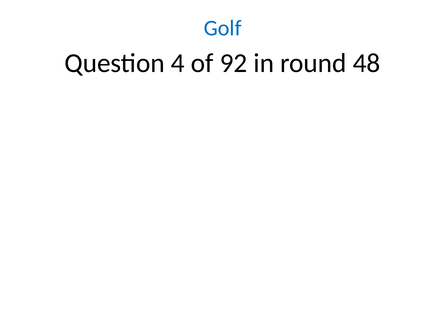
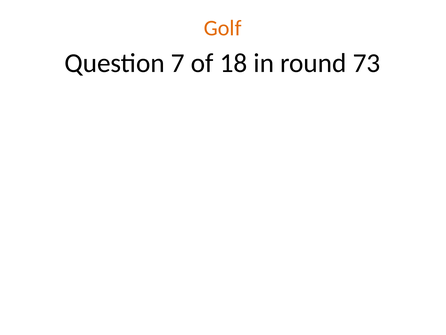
Golf colour: blue -> orange
4: 4 -> 7
92: 92 -> 18
48: 48 -> 73
